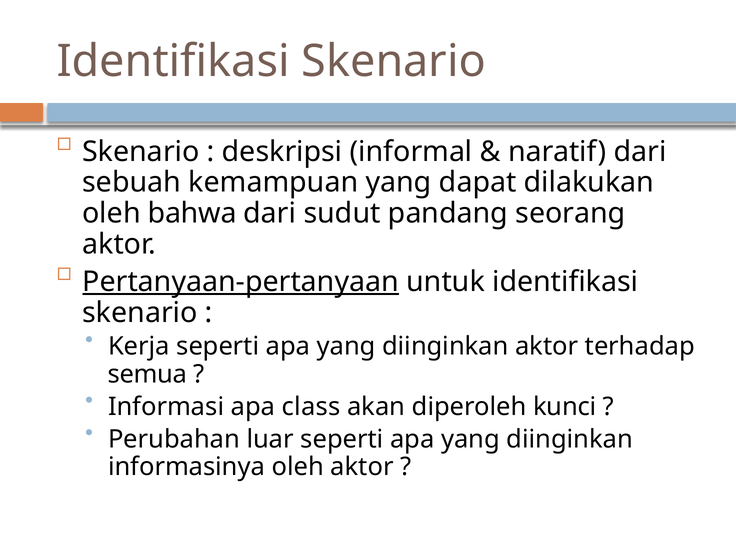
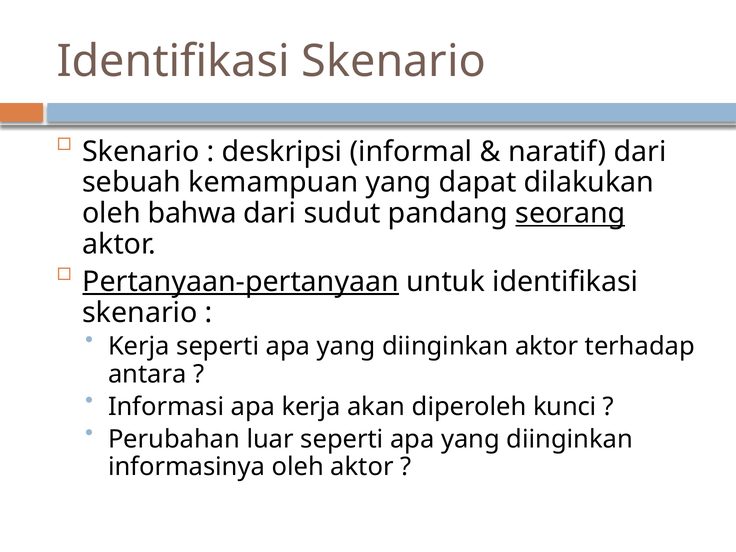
seorang underline: none -> present
semua: semua -> antara
apa class: class -> kerja
